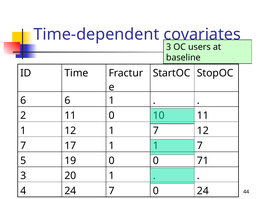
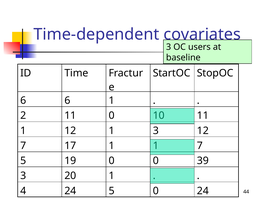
12 1 7: 7 -> 3
71: 71 -> 39
24 7: 7 -> 5
